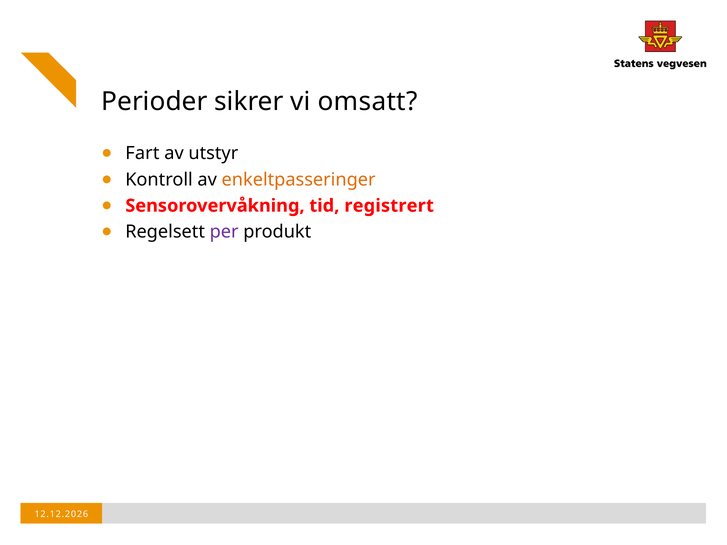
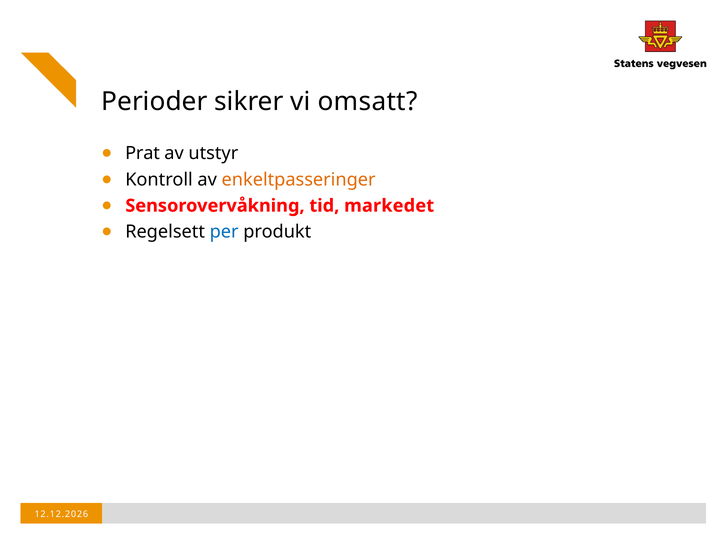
Fart: Fart -> Prat
registrert: registrert -> markedet
per colour: purple -> blue
